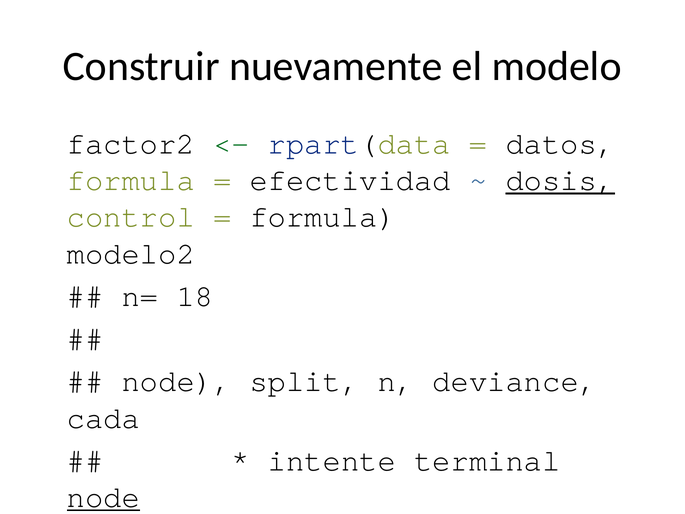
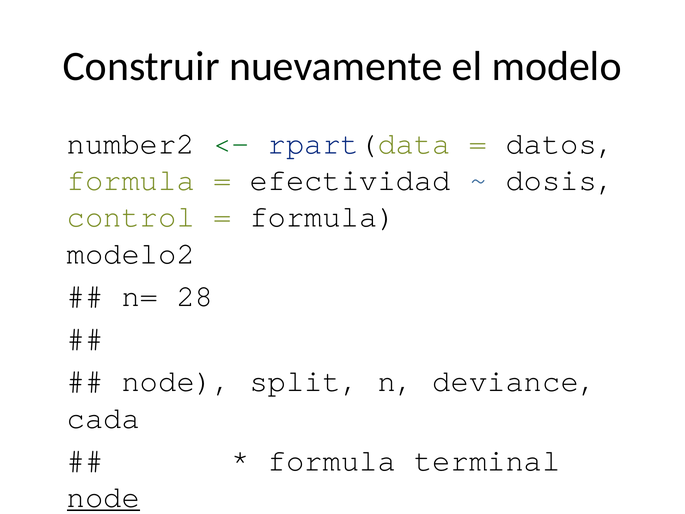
factor2: factor2 -> number2
dosis underline: present -> none
18: 18 -> 28
intente at (332, 460): intente -> formula
